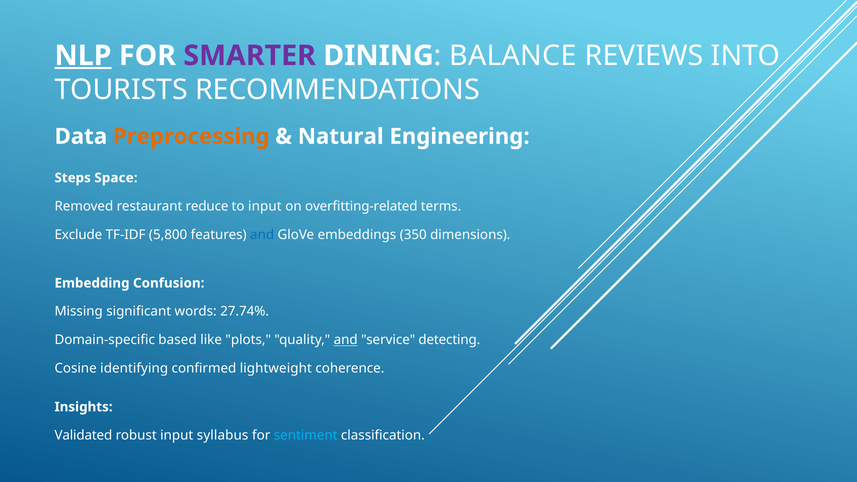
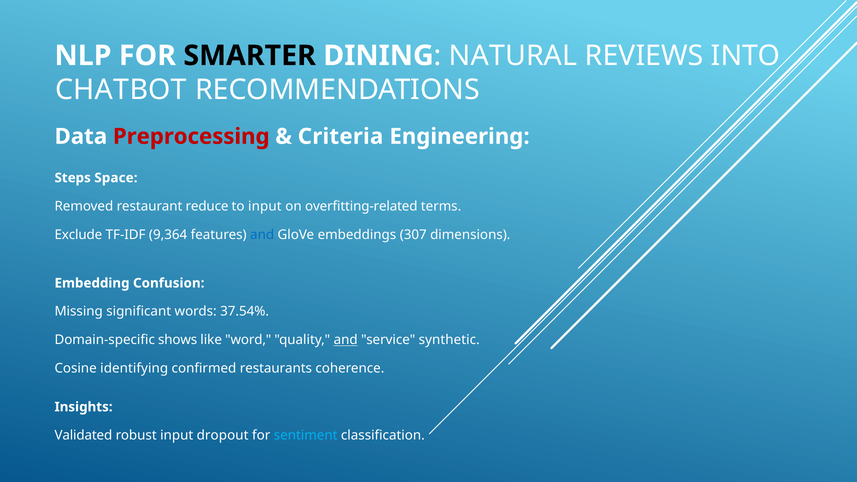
NLP underline: present -> none
SMARTER colour: purple -> black
BALANCE: BALANCE -> NATURAL
TOURISTS: TOURISTS -> CHATBOT
Preprocessing colour: orange -> red
Natural: Natural -> Criteria
5,800: 5,800 -> 9,364
350: 350 -> 307
27.74%: 27.74% -> 37.54%
based: based -> shows
plots: plots -> word
detecting: detecting -> synthetic
lightweight: lightweight -> restaurants
syllabus: syllabus -> dropout
